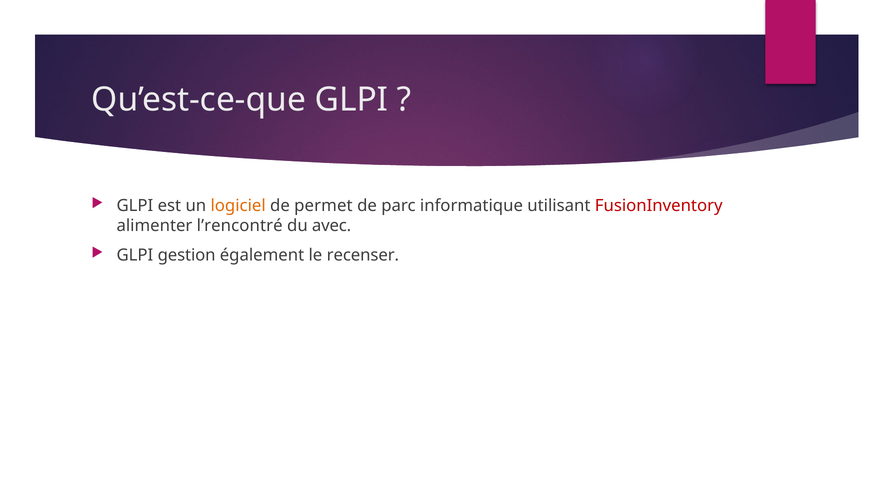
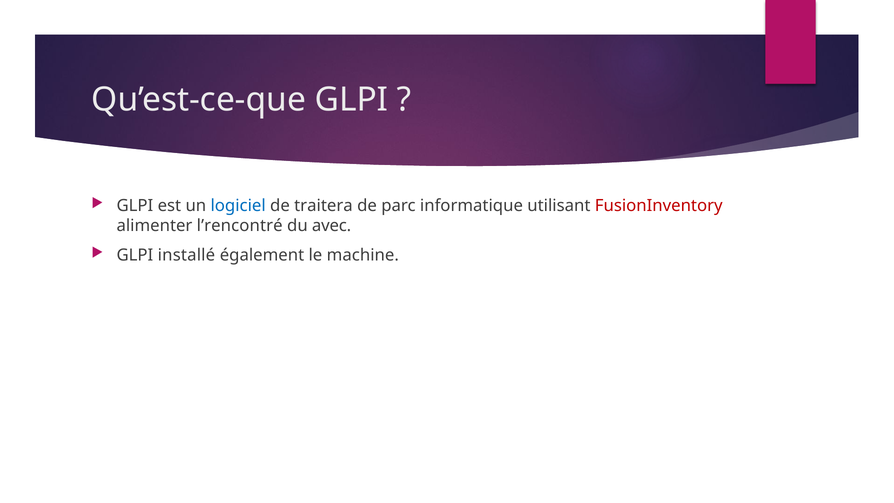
logiciel colour: orange -> blue
permet: permet -> traitera
gestion: gestion -> installé
recenser: recenser -> machine
